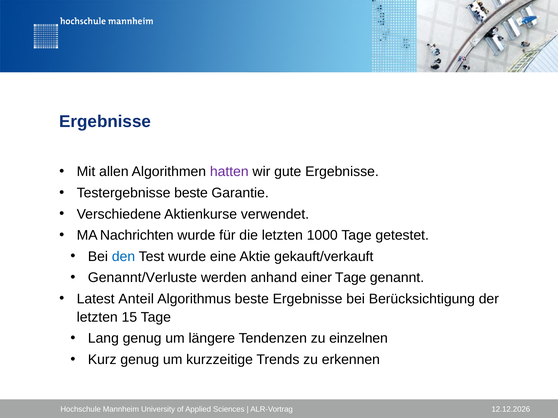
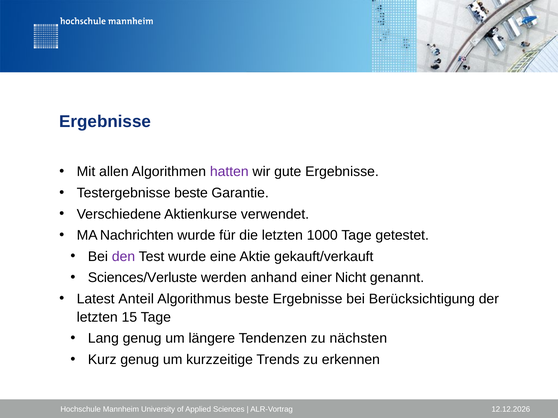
den colour: blue -> purple
Genannt/Verluste: Genannt/Verluste -> Sciences/Verluste
einer Tage: Tage -> Nicht
einzelnen: einzelnen -> nächsten
